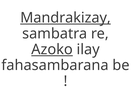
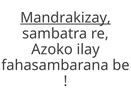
Azoko underline: present -> none
